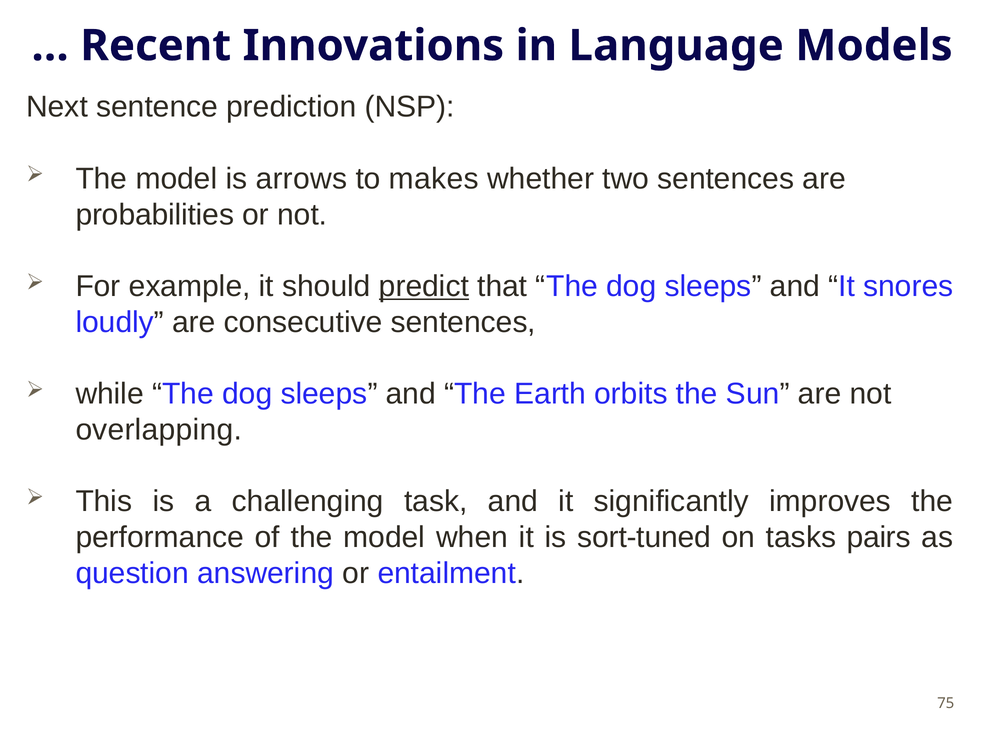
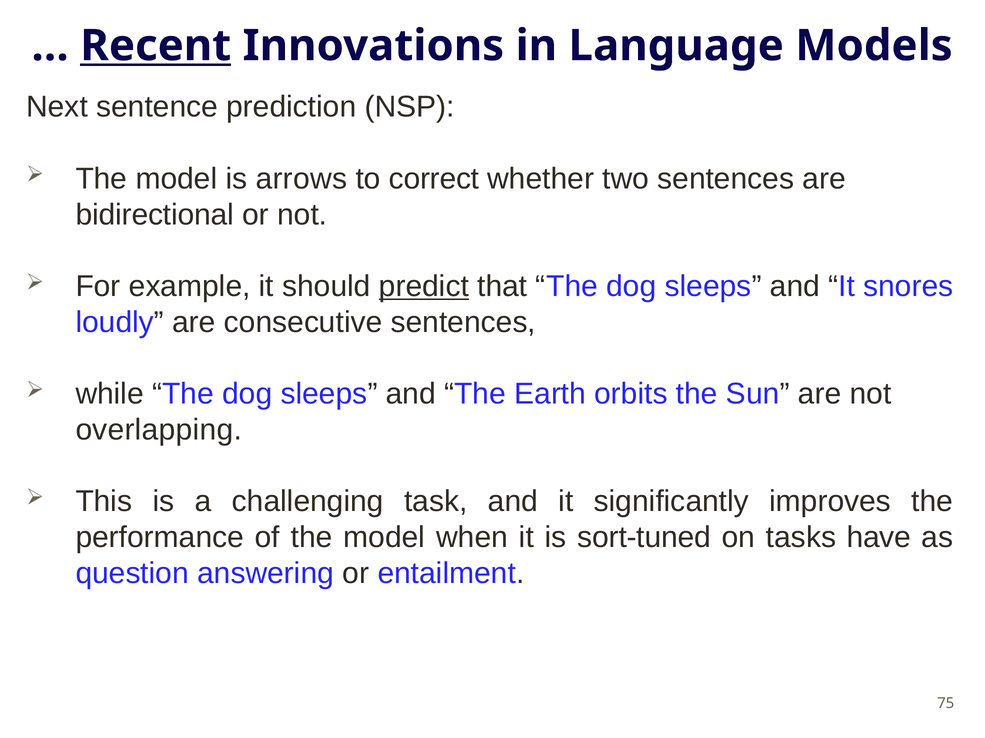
Recent underline: none -> present
makes: makes -> correct
probabilities: probabilities -> bidirectional
pairs: pairs -> have
